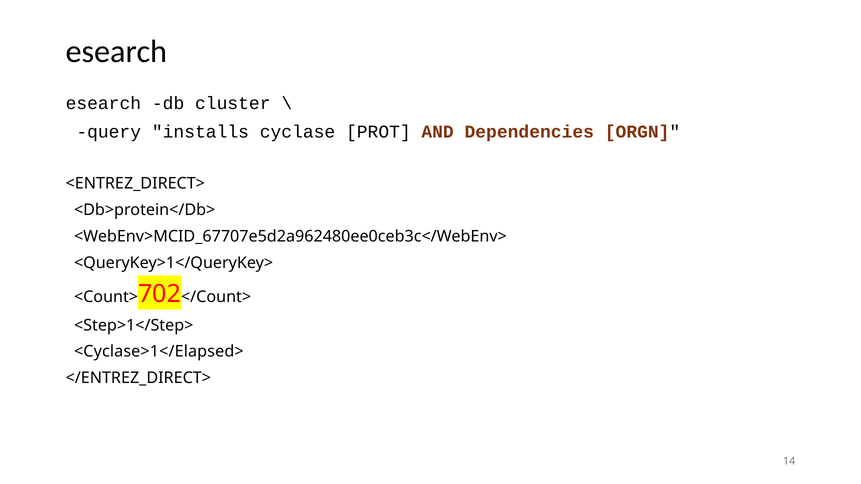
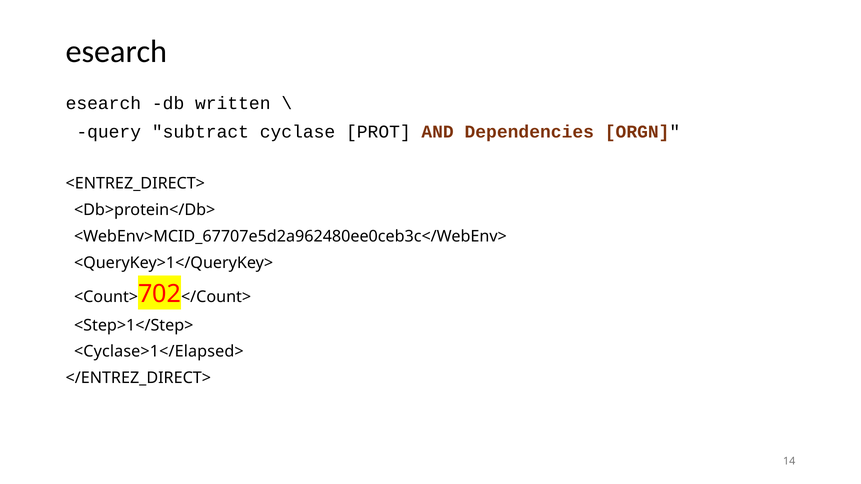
cluster: cluster -> written
installs: installs -> subtract
